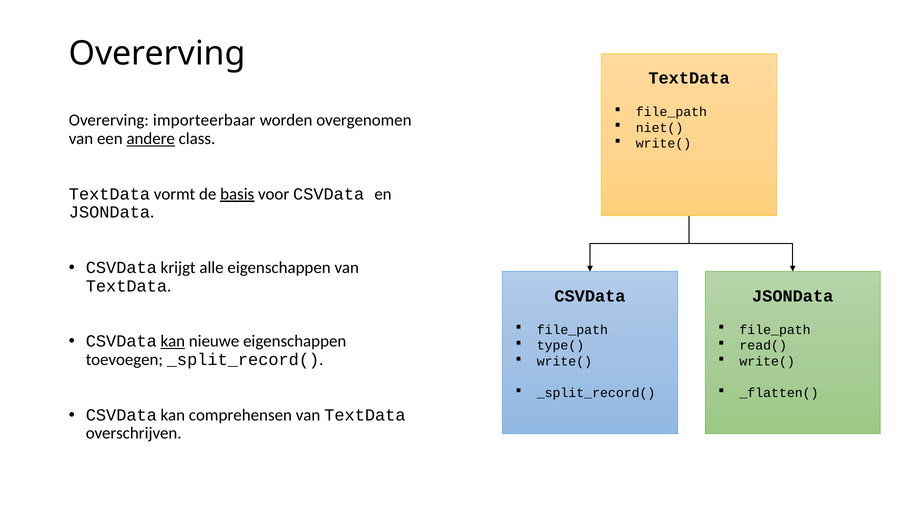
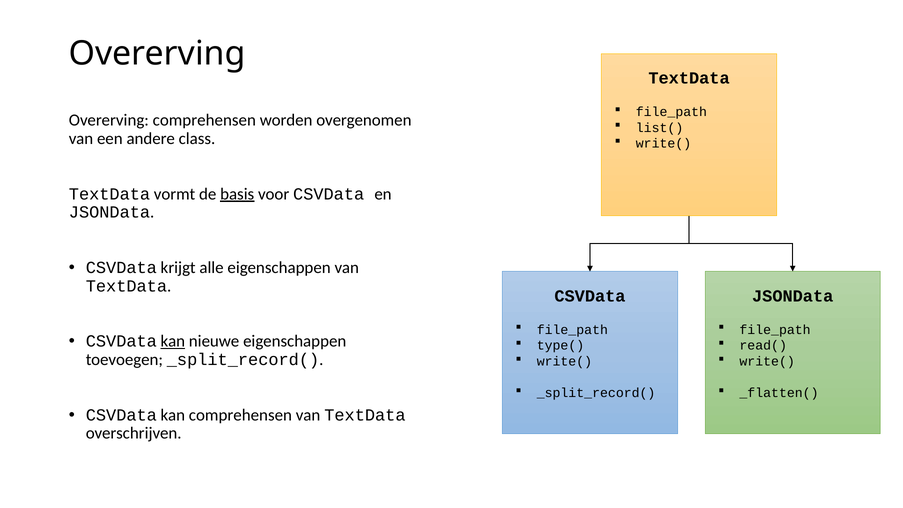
Overerving importeerbaar: importeerbaar -> comprehensen
niet(: niet( -> list(
andere underline: present -> none
